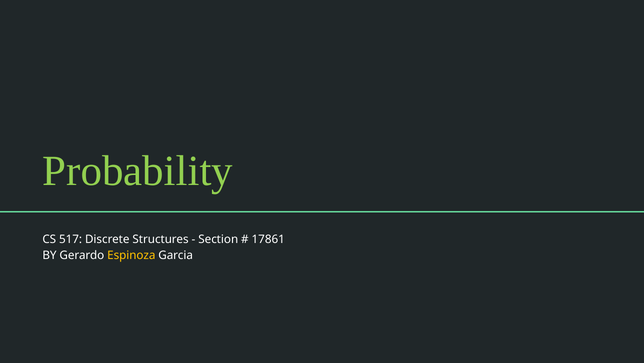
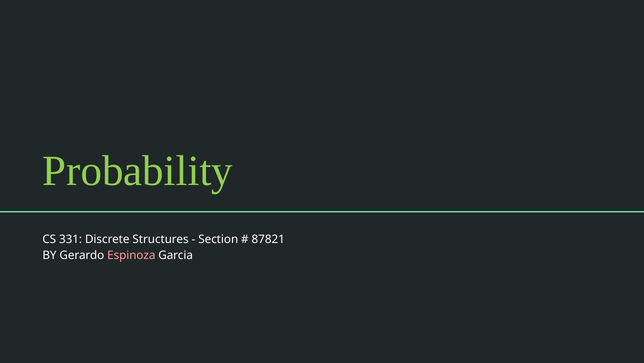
517: 517 -> 331
17861: 17861 -> 87821
Espinoza colour: yellow -> pink
